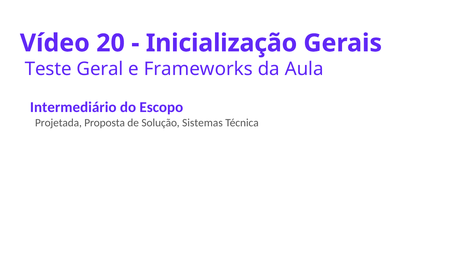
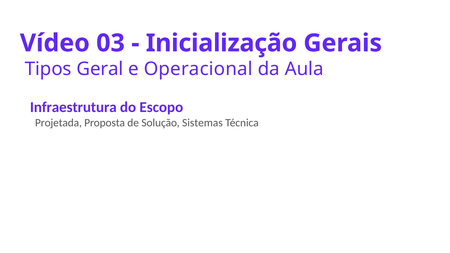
20: 20 -> 03
Teste: Teste -> Tipos
Frameworks: Frameworks -> Operacional
Intermediário: Intermediário -> Infraestrutura
